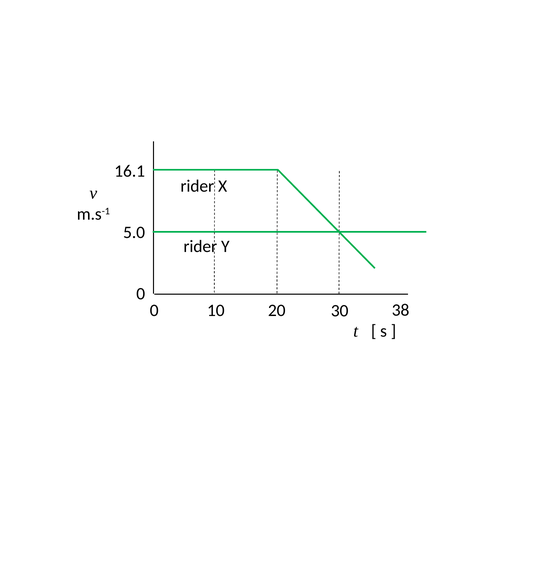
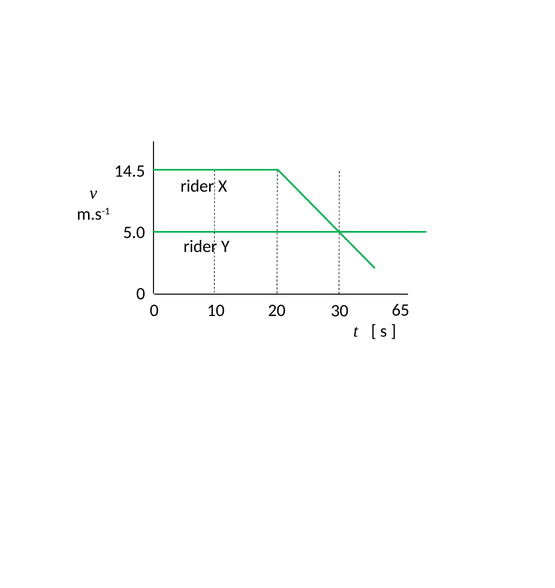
16.1: 16.1 -> 14.5
38: 38 -> 65
